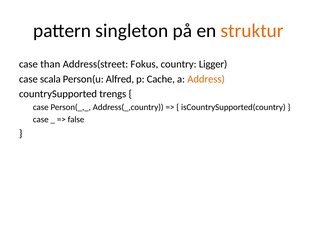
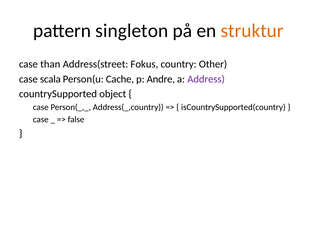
Ligger: Ligger -> Other
Alfred: Alfred -> Cache
Cache: Cache -> Andre
Address colour: orange -> purple
trengs: trengs -> object
